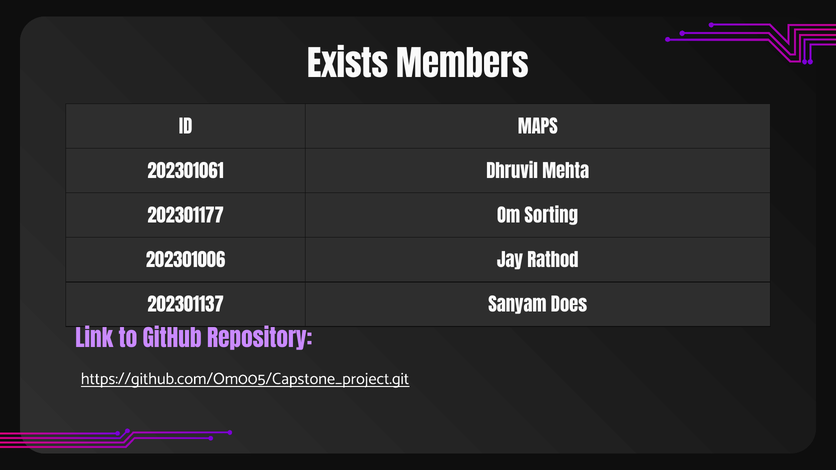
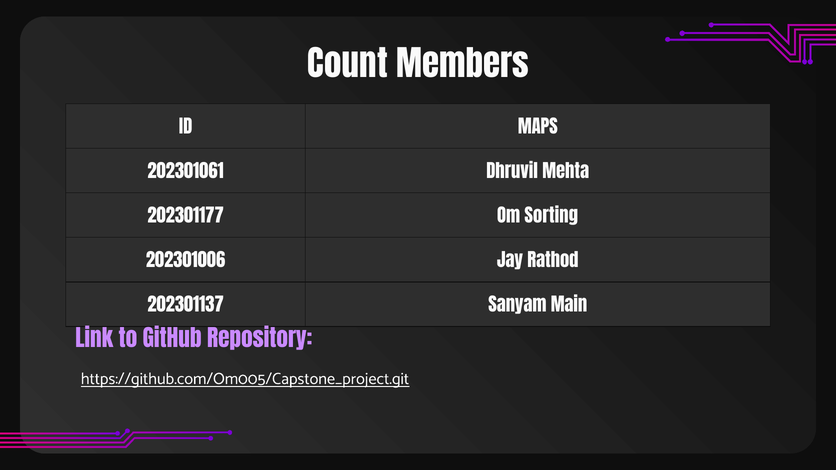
Exists: Exists -> Count
Does: Does -> Main
